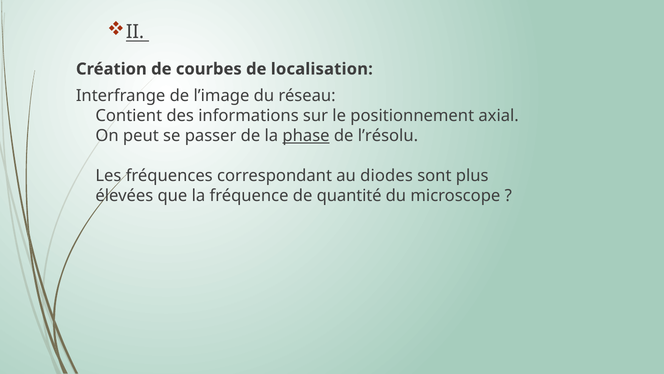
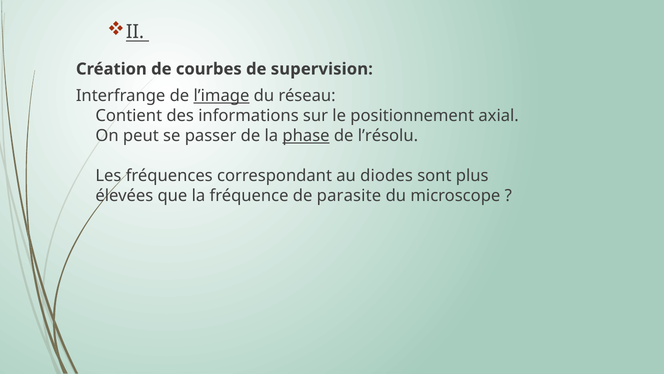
localisation: localisation -> supervision
l’image underline: none -> present
quantité: quantité -> parasite
